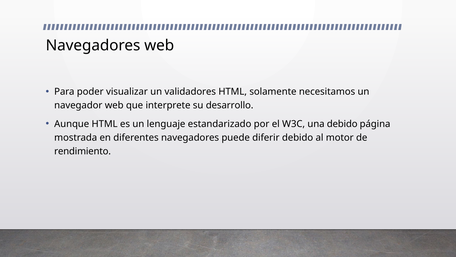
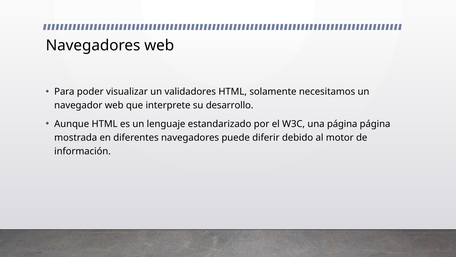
una debido: debido -> página
rendimiento: rendimiento -> información
